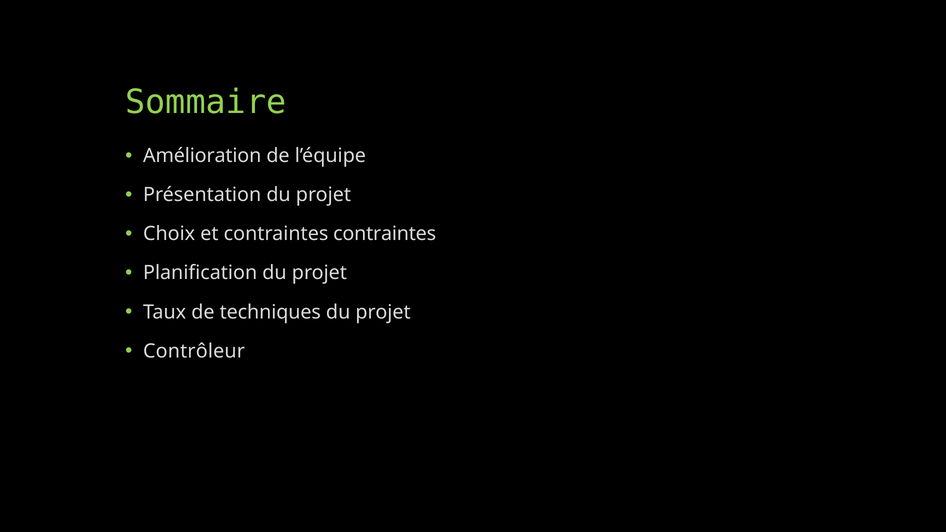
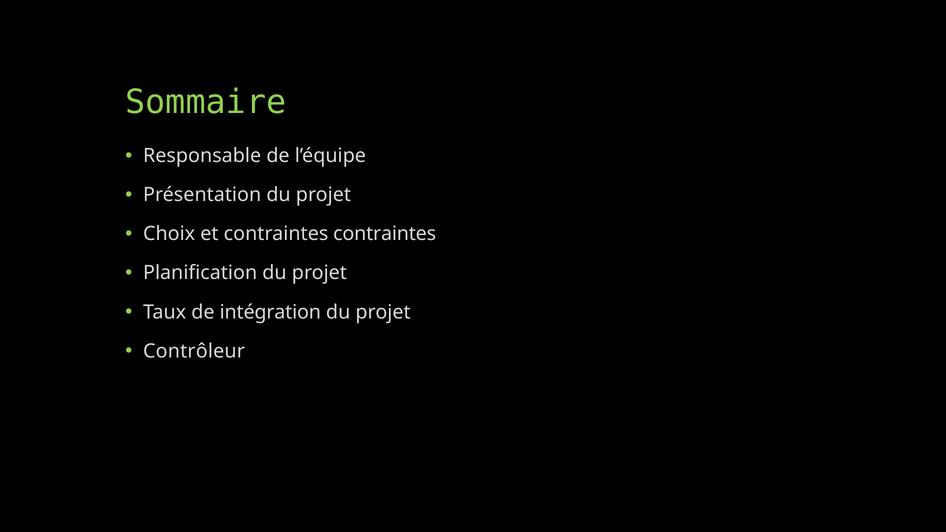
Amélioration: Amélioration -> Responsable
techniques: techniques -> intégration
